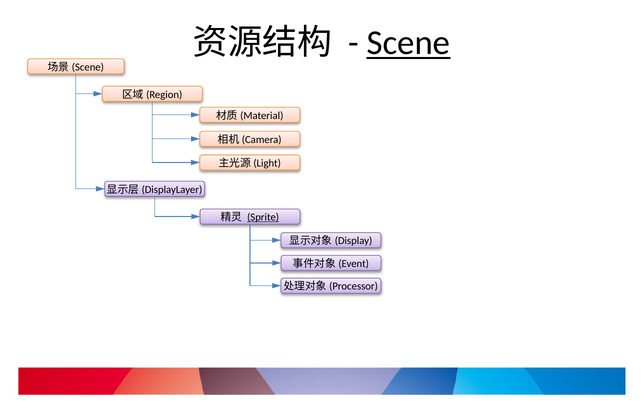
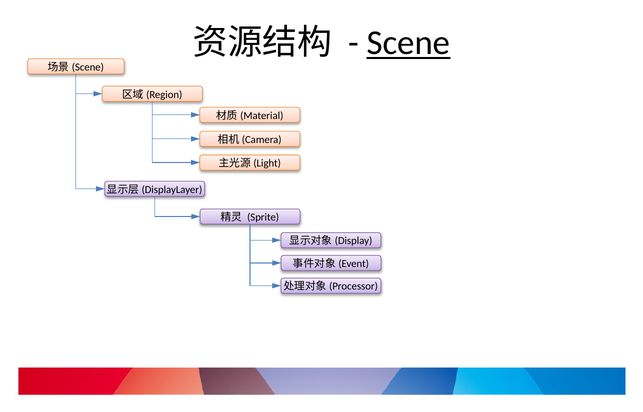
Sprite underline: present -> none
